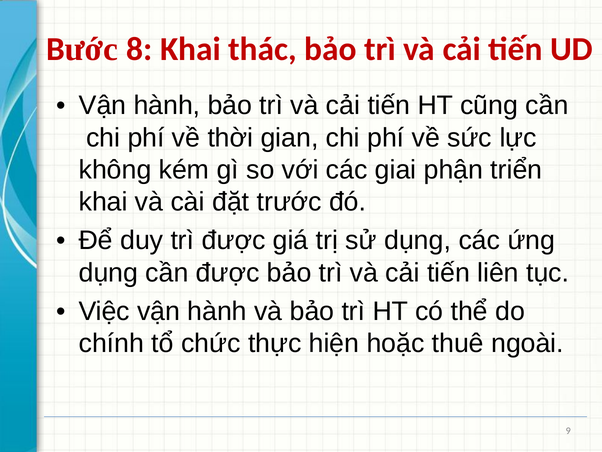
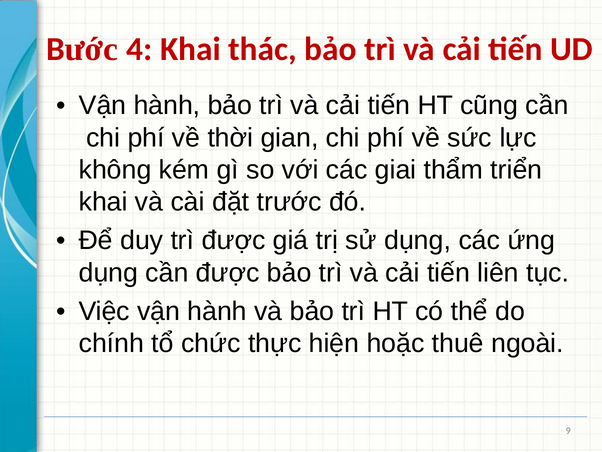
8: 8 -> 4
phận: phận -> thẩm
